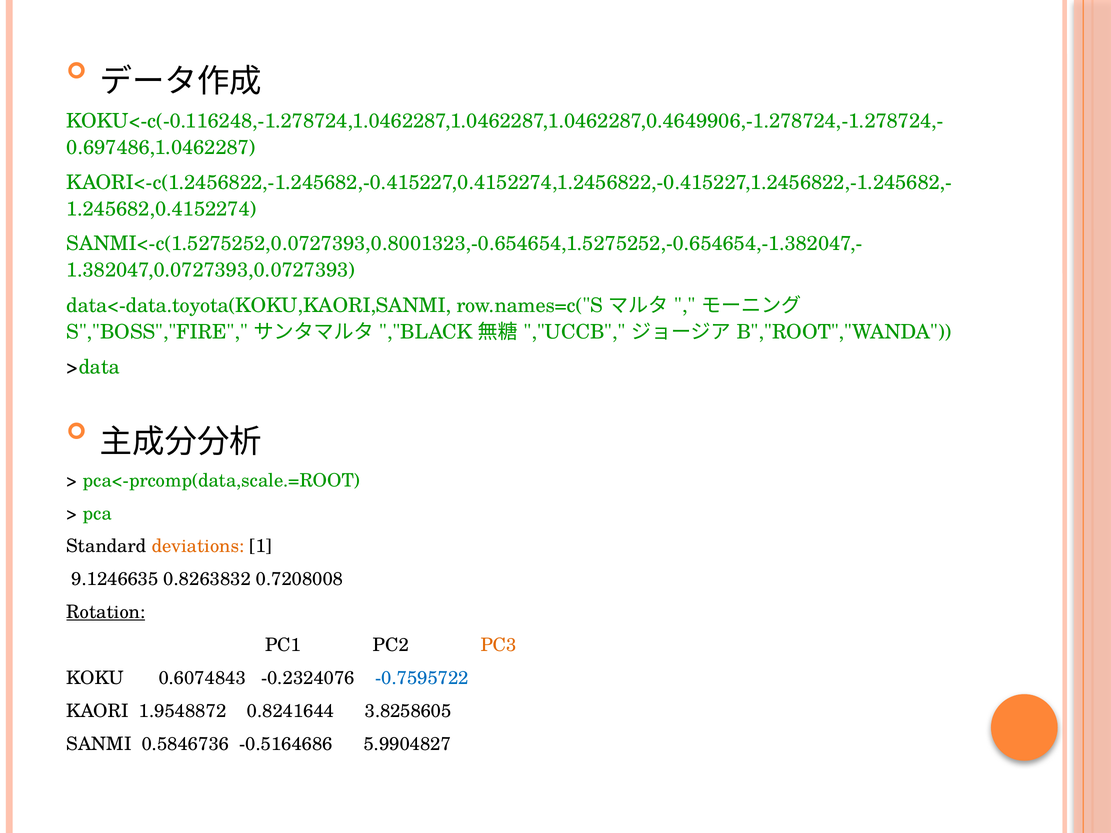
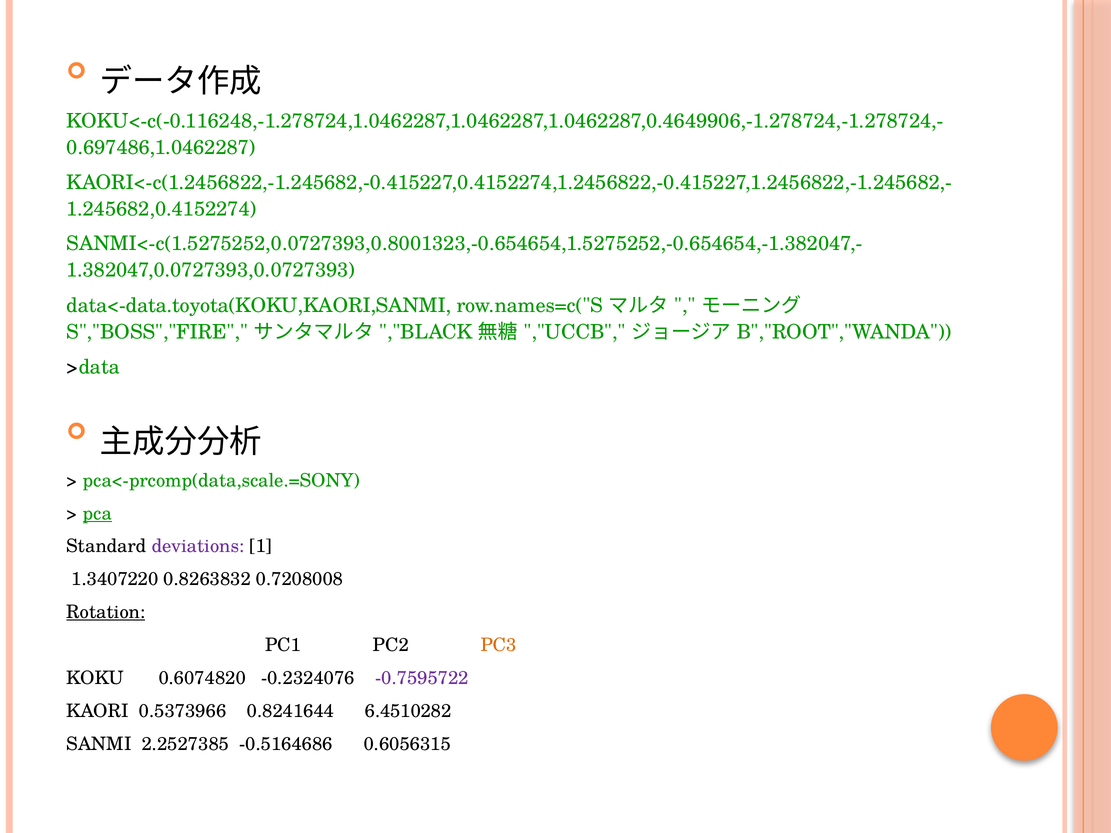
pca<-prcomp(data,scale.=ROOT: pca<-prcomp(data,scale.=ROOT -> pca<-prcomp(data,scale.=SONY
pca underline: none -> present
deviations colour: orange -> purple
9.1246635: 9.1246635 -> 1.3407220
0.6074843: 0.6074843 -> 0.6074820
-0.7595722 colour: blue -> purple
1.9548872: 1.9548872 -> 0.5373966
3.8258605: 3.8258605 -> 6.4510282
0.5846736: 0.5846736 -> 2.2527385
5.9904827: 5.9904827 -> 0.6056315
